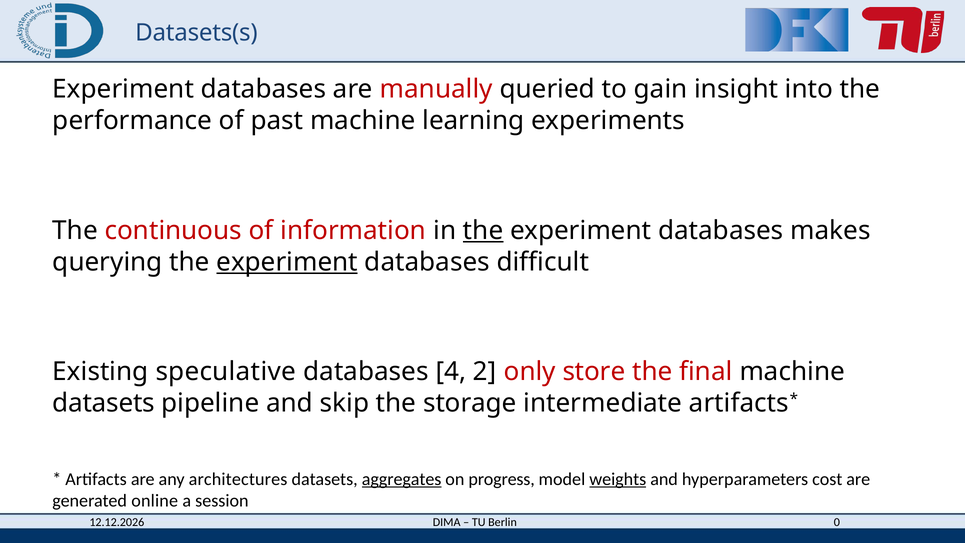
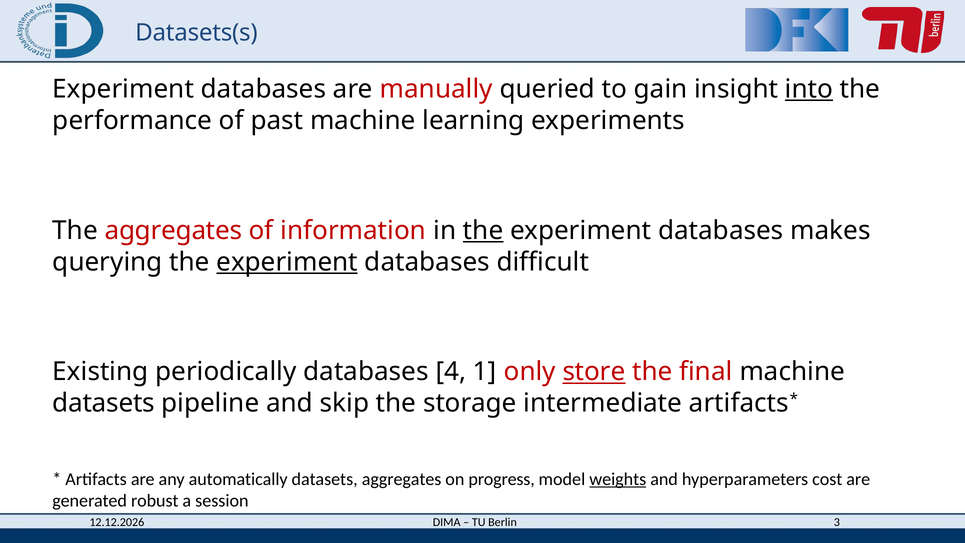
into underline: none -> present
The continuous: continuous -> aggregates
speculative: speculative -> periodically
2: 2 -> 1
store underline: none -> present
architectures: architectures -> automatically
aggregates at (402, 479) underline: present -> none
online: online -> robust
0: 0 -> 3
